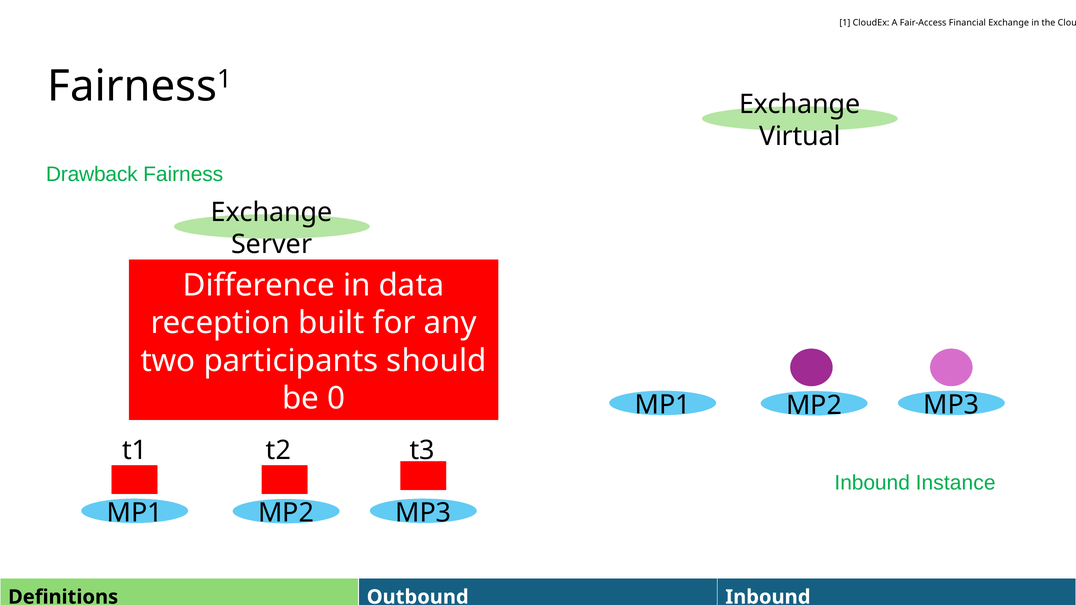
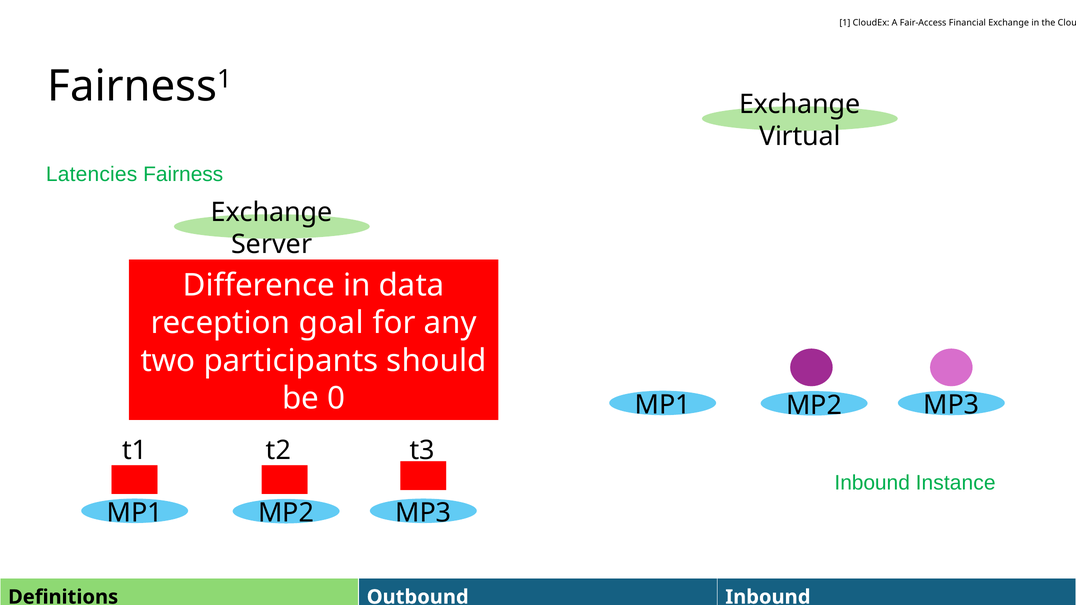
Drawback: Drawback -> Latencies
built: built -> goal
